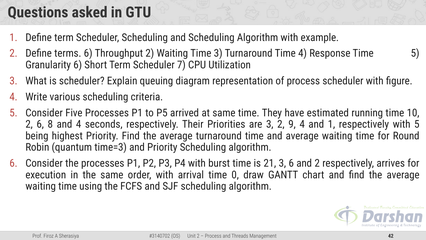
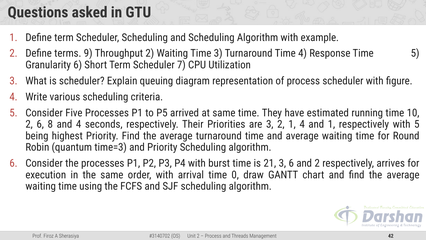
terms 6: 6 -> 9
2 9: 9 -> 1
